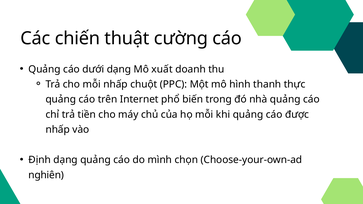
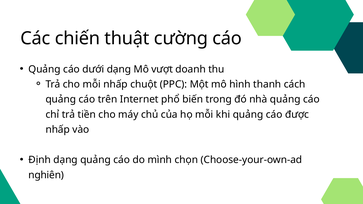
xuất: xuất -> vượt
thực: thực -> cách
